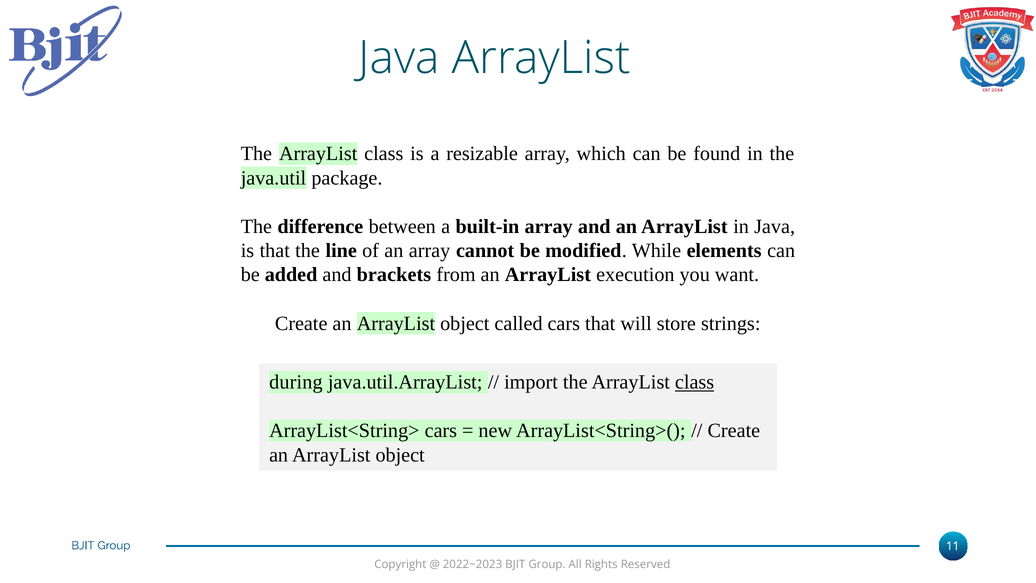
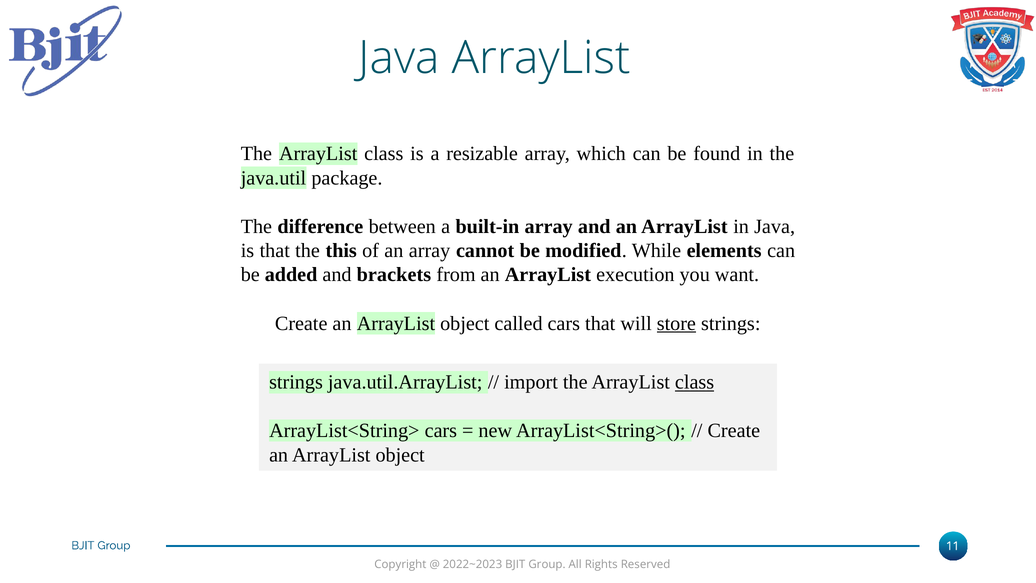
line: line -> this
store underline: none -> present
during at (296, 382): during -> strings
